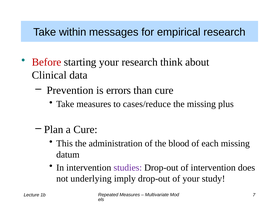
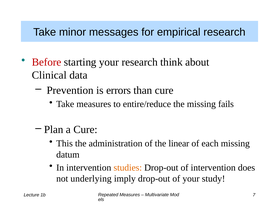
within: within -> minor
cases/reduce: cases/reduce -> entire/reduce
plus: plus -> fails
blood: blood -> linear
studies colour: purple -> orange
